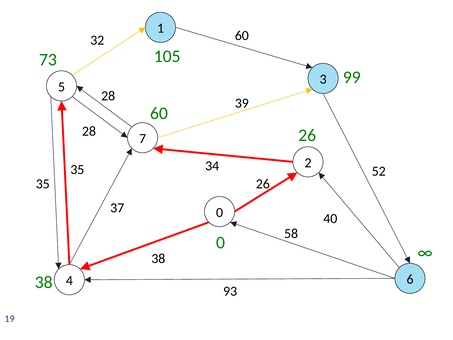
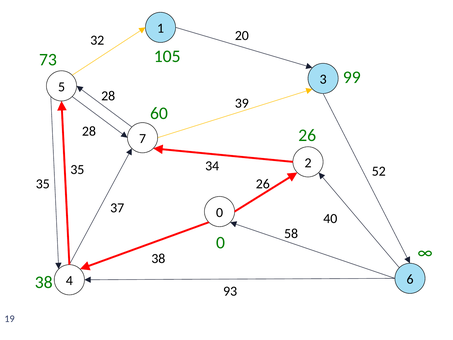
32 60: 60 -> 20
